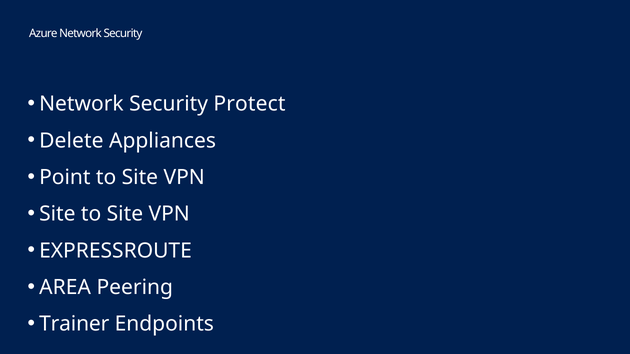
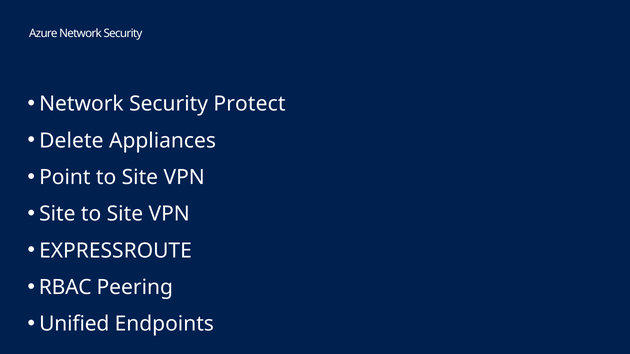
AREA: AREA -> RBAC
Trainer: Trainer -> Unified
